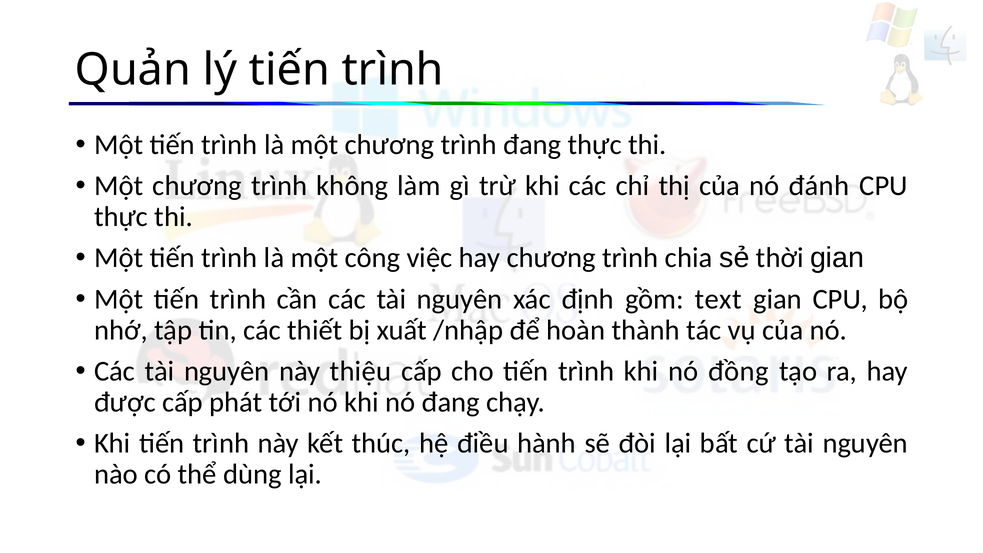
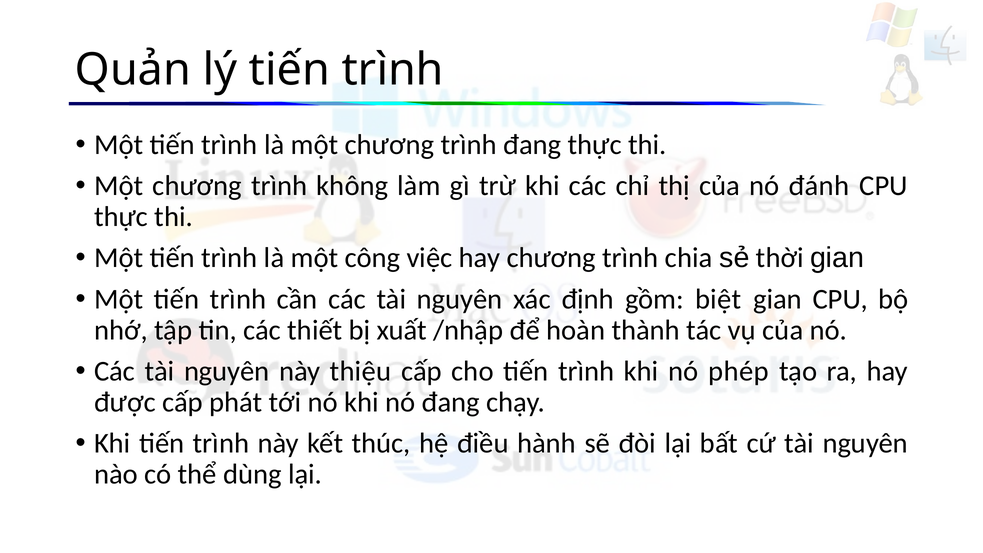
text: text -> biệt
đồng: đồng -> phép
